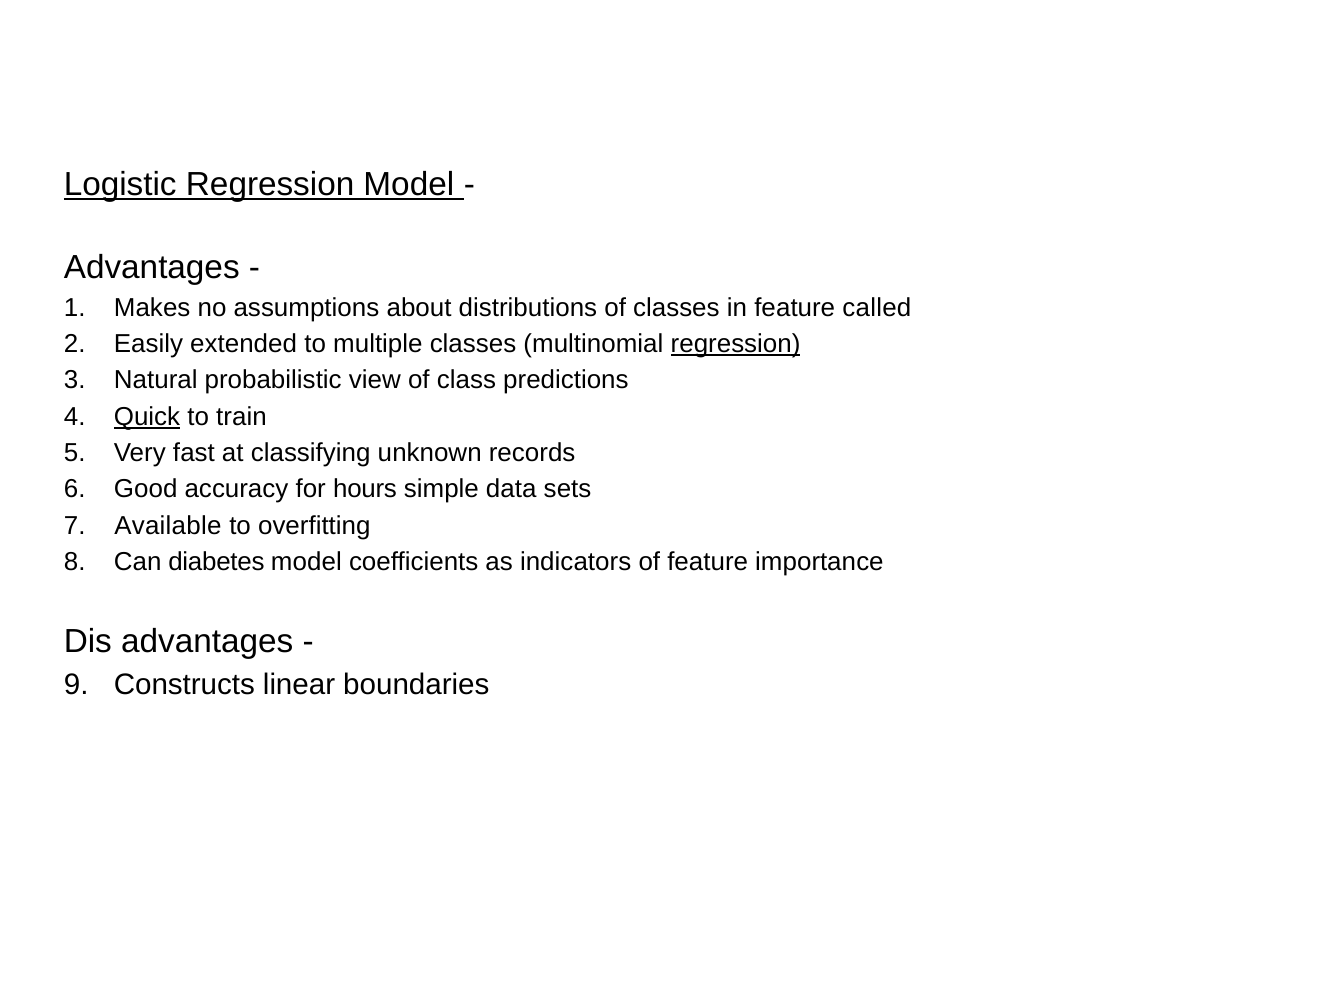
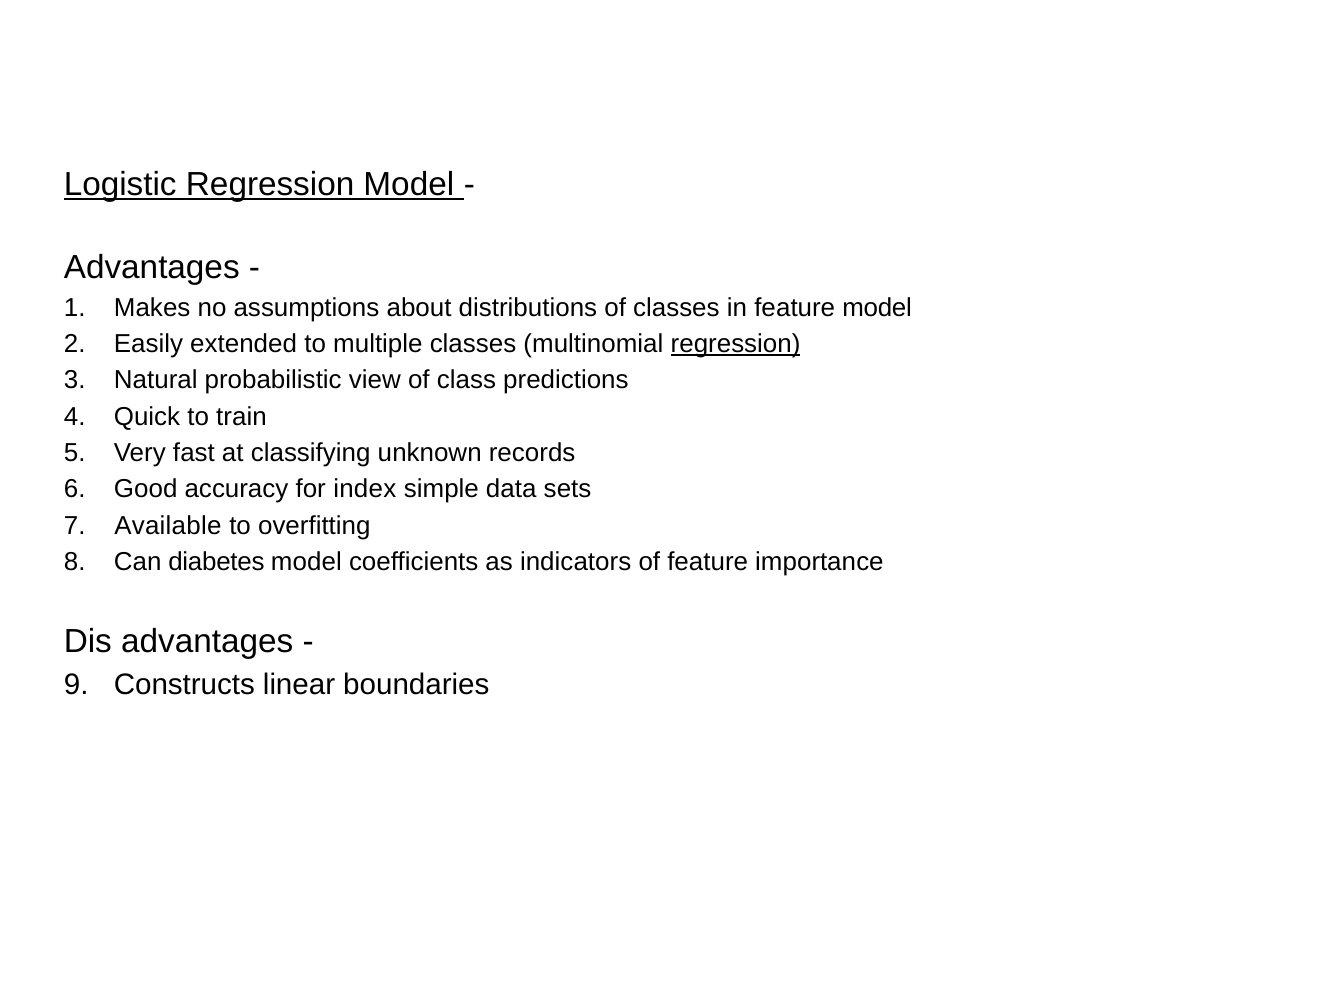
feature called: called -> model
Quick underline: present -> none
hours: hours -> index
